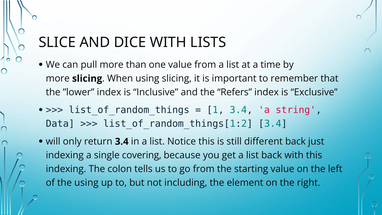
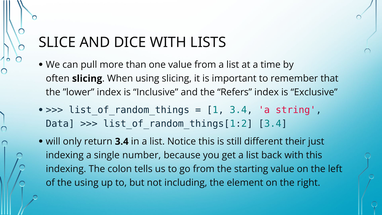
more at (58, 79): more -> often
different back: back -> their
covering: covering -> number
